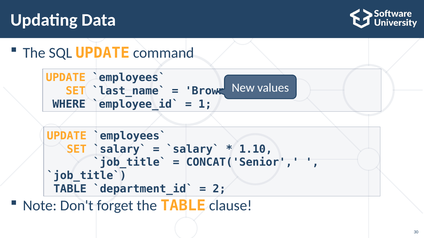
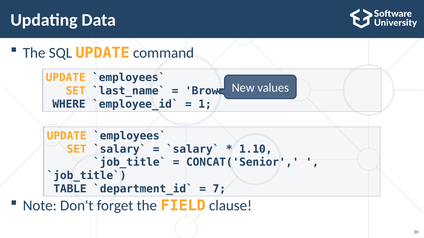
2: 2 -> 7
the TABLE: TABLE -> FIELD
